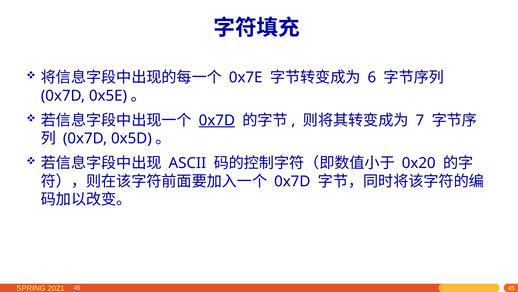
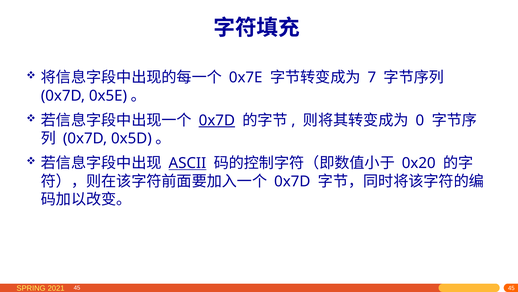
6: 6 -> 7
7: 7 -> 0
ASCII underline: none -> present
